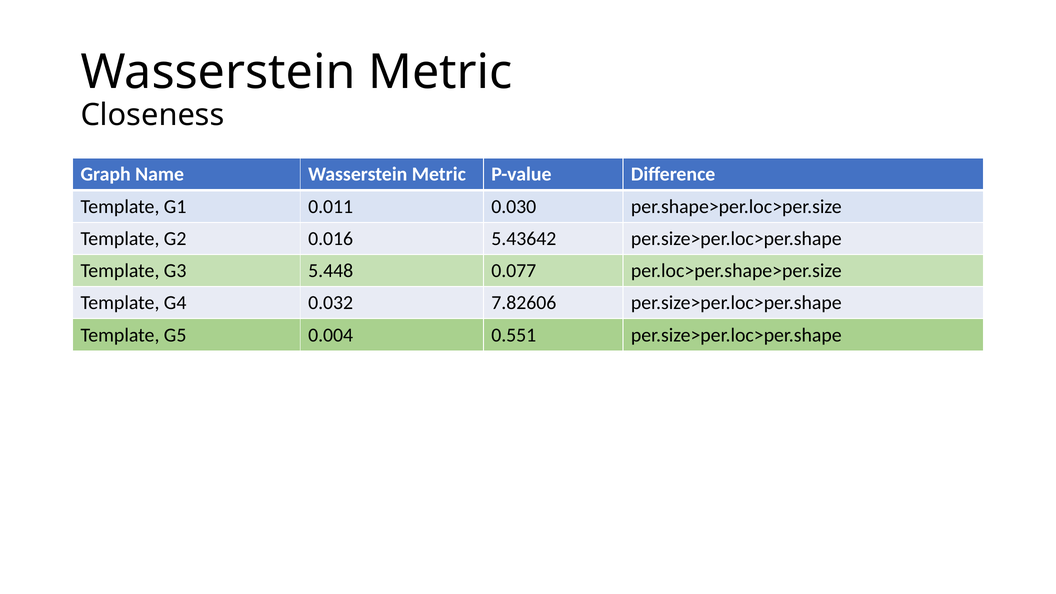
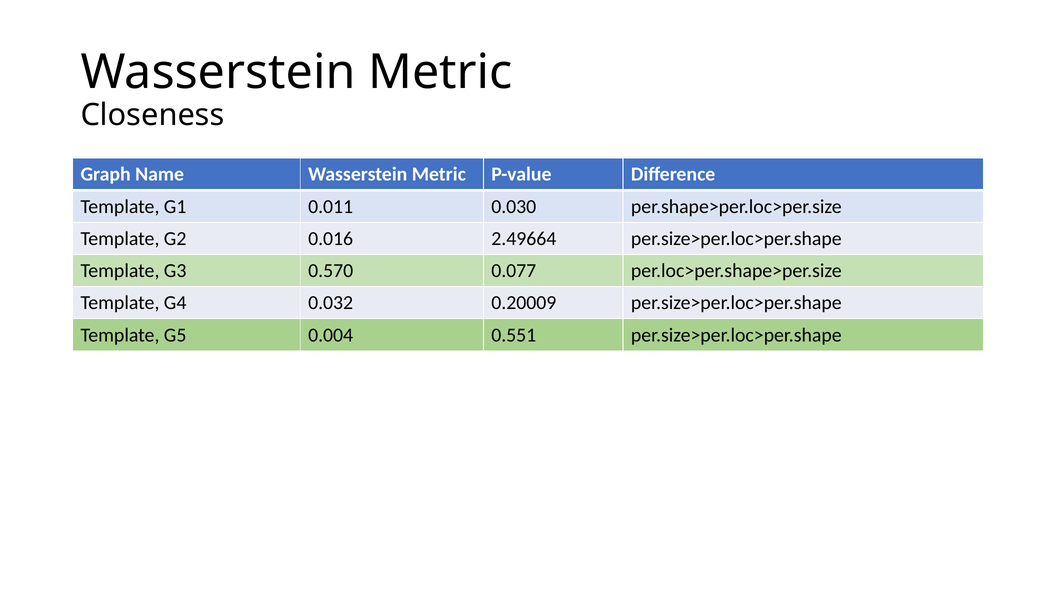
5.43642: 5.43642 -> 2.49664
5.448: 5.448 -> 0.570
7.82606: 7.82606 -> 0.20009
